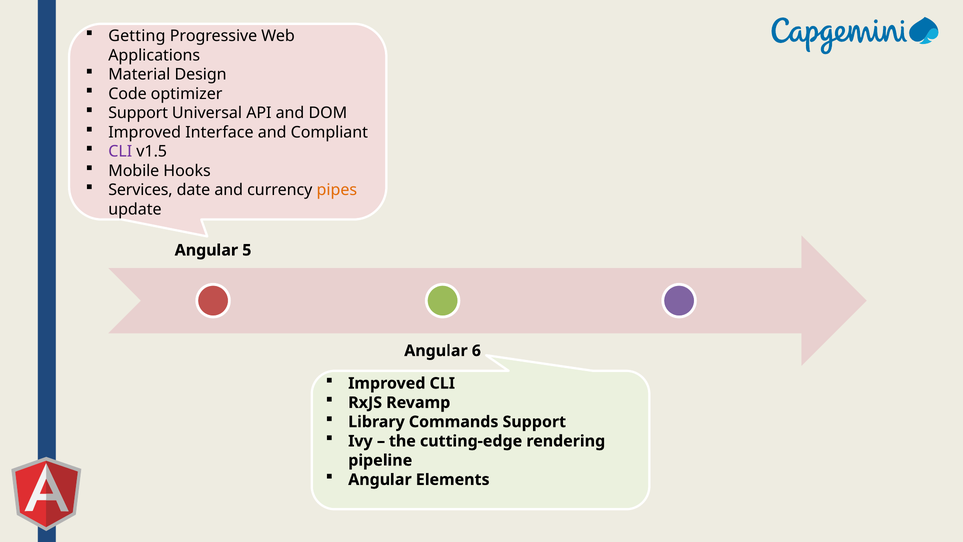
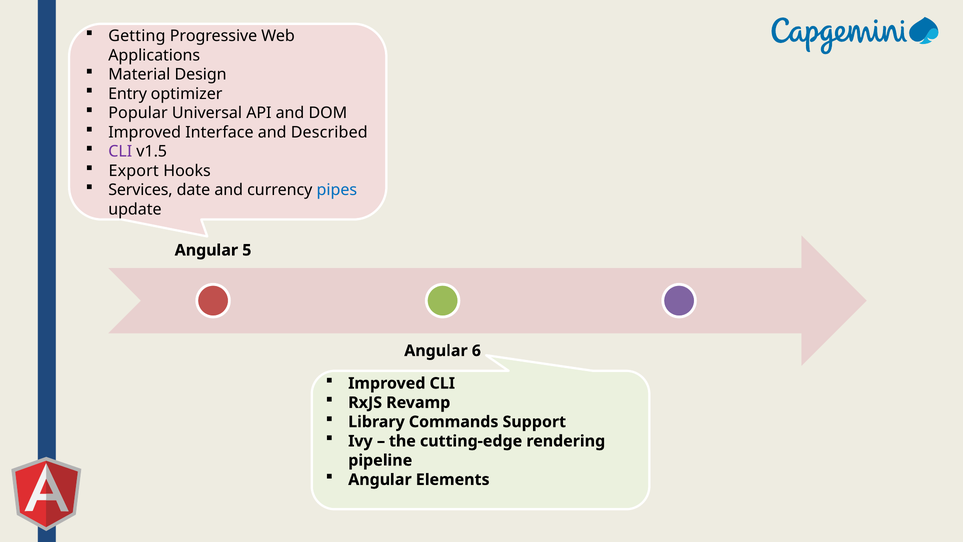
Code: Code -> Entry
Support at (138, 113): Support -> Popular
Compliant: Compliant -> Described
Mobile: Mobile -> Export
pipes colour: orange -> blue
